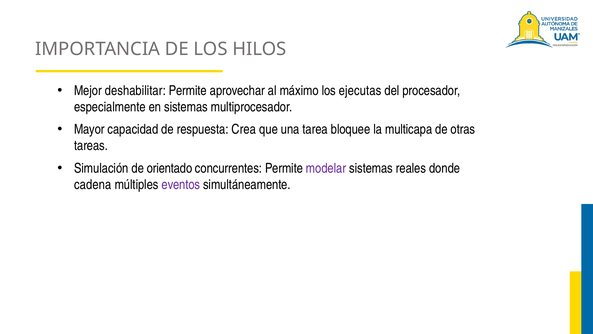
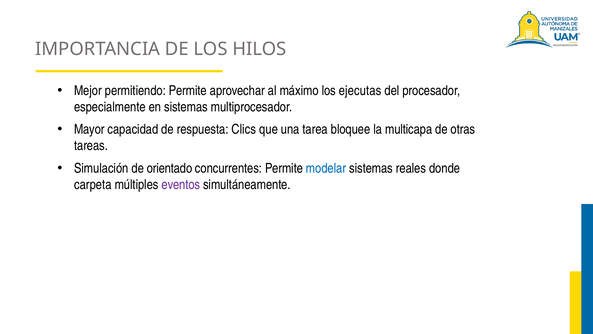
deshabilitar: deshabilitar -> permitiendo
Crea: Crea -> Clics
modelar colour: purple -> blue
cadena: cadena -> carpeta
